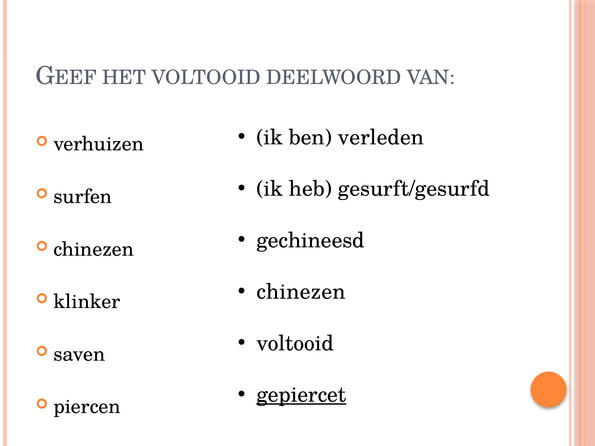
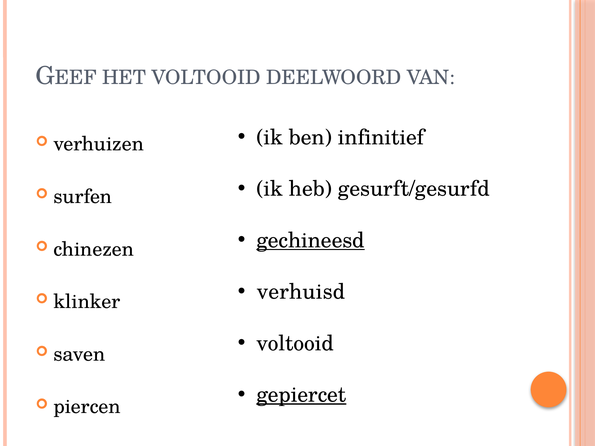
verleden: verleden -> infinitief
gechineesd underline: none -> present
chinezen at (301, 292): chinezen -> verhuisd
